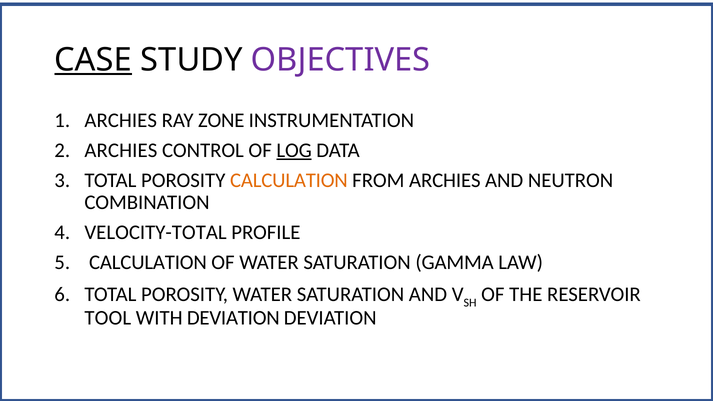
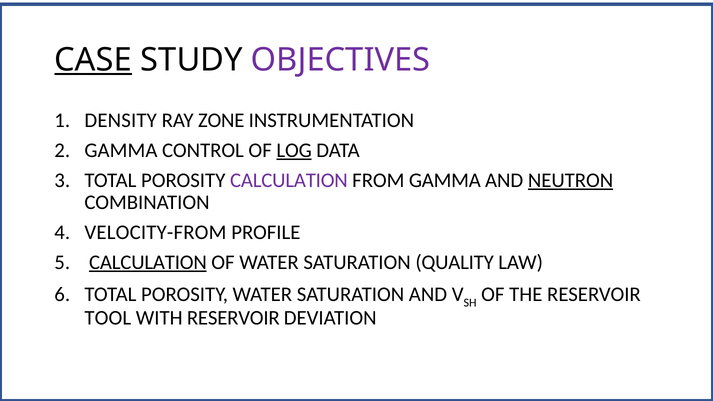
ARCHIES at (121, 121): ARCHIES -> DENSITY
ARCHIES at (121, 150): ARCHIES -> GAMMA
CALCULATION at (289, 180) colour: orange -> purple
FROM ARCHIES: ARCHIES -> GAMMA
NEUTRON underline: none -> present
VELOCITY-TOTAL: VELOCITY-TOTAL -> VELOCITY-FROM
CALCULATION at (148, 262) underline: none -> present
GAMMA: GAMMA -> QUALITY
WITH DEVIATION: DEVIATION -> RESERVOIR
